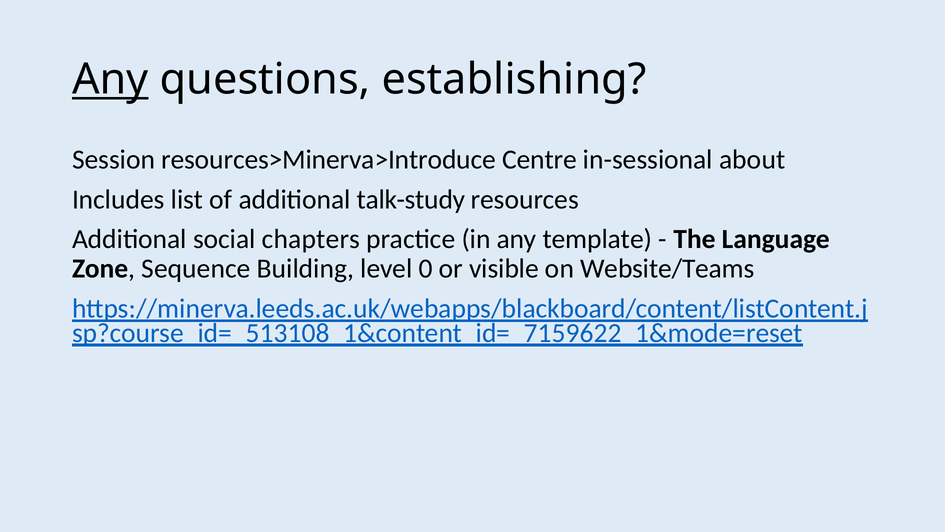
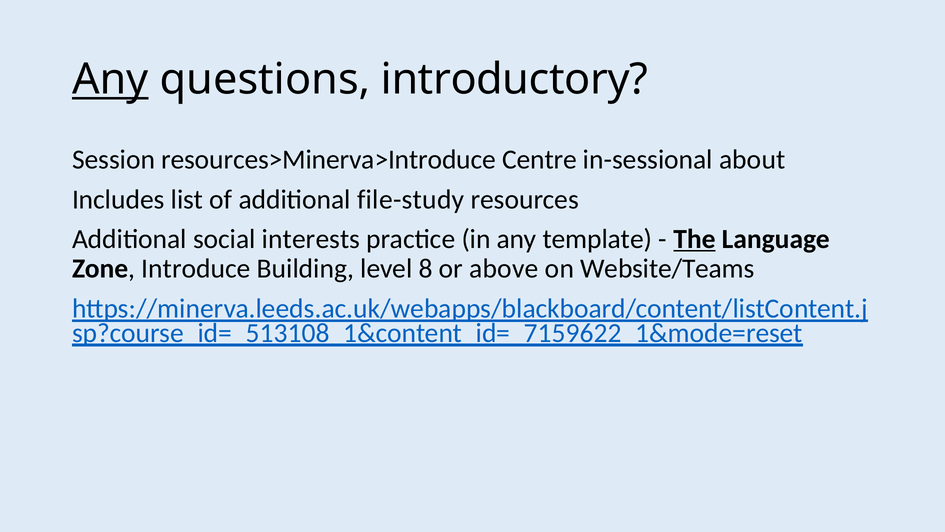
establishing: establishing -> introductory
talk-study: talk-study -> file-study
chapters: chapters -> interests
The underline: none -> present
Sequence: Sequence -> Introduce
0: 0 -> 8
visible: visible -> above
